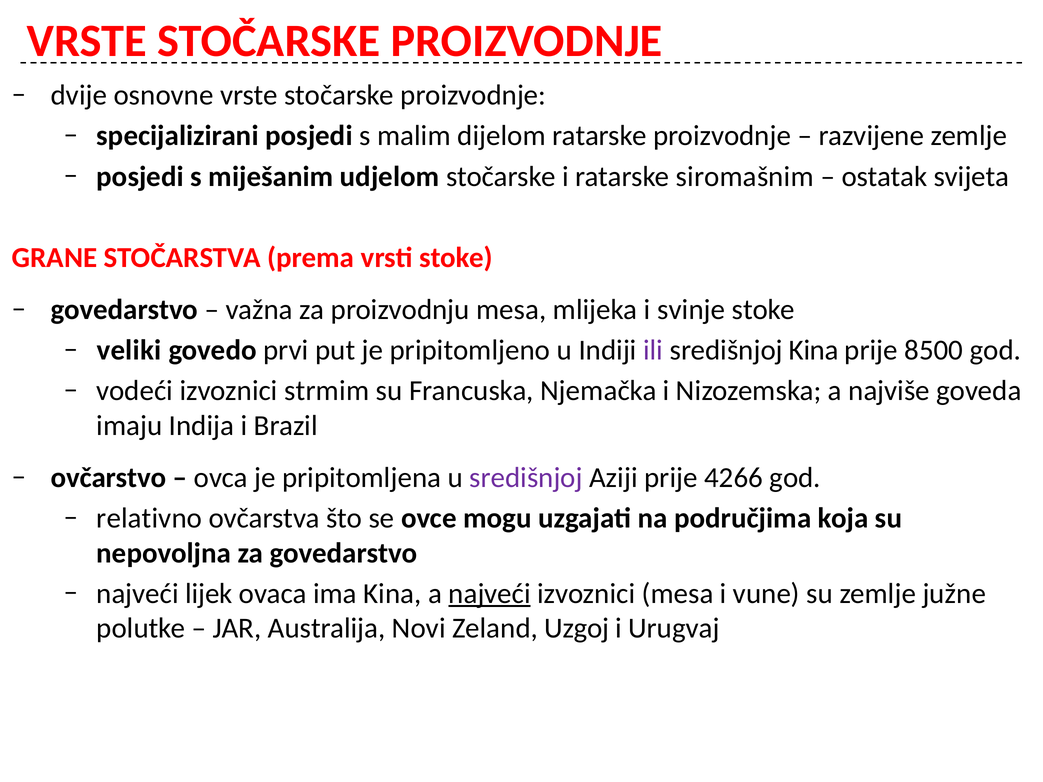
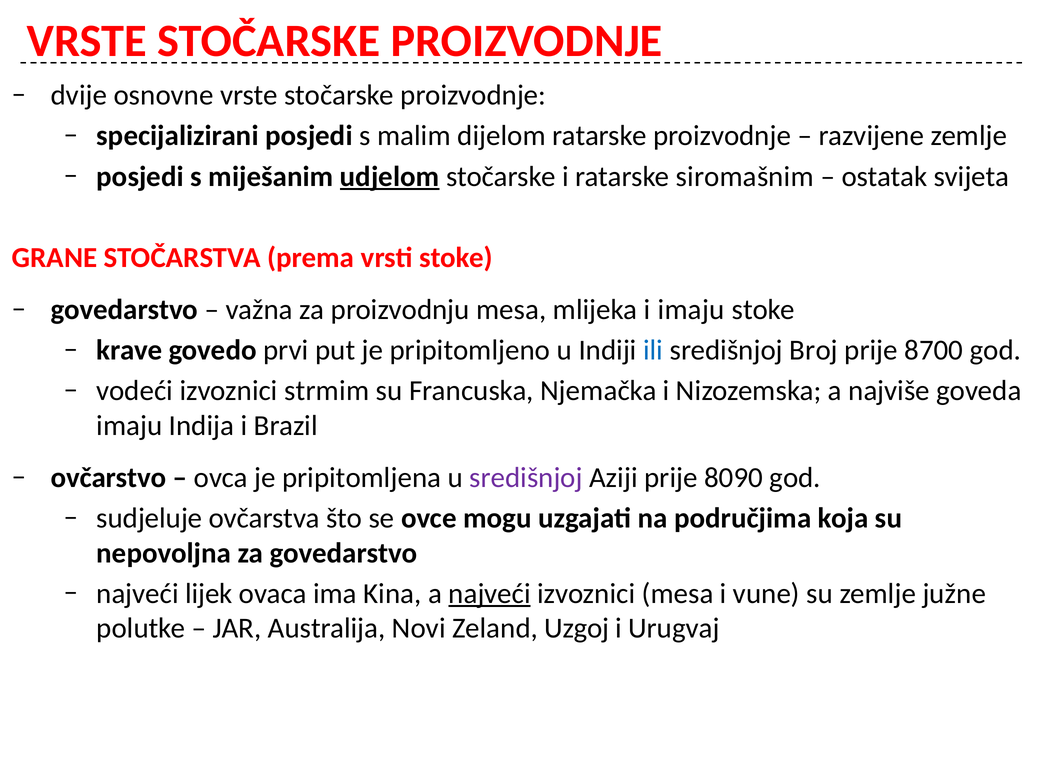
udjelom underline: none -> present
i svinje: svinje -> imaju
veliki: veliki -> krave
ili colour: purple -> blue
središnjoj Kina: Kina -> Broj
8500: 8500 -> 8700
4266: 4266 -> 8090
relativno: relativno -> sudjeluje
